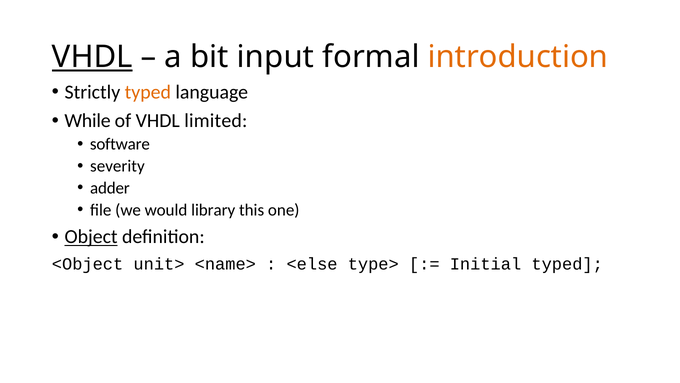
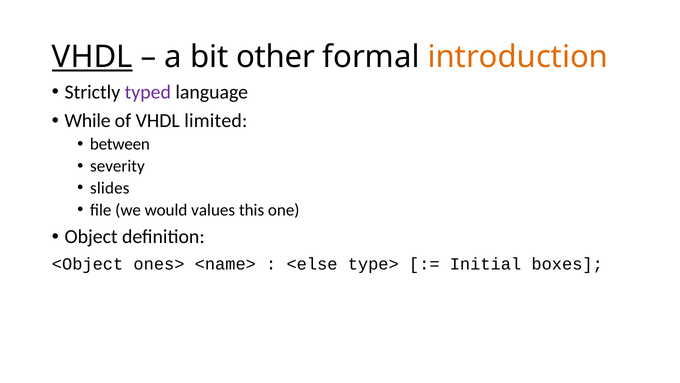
input: input -> other
typed at (148, 92) colour: orange -> purple
software: software -> between
adder: adder -> slides
library: library -> values
Object underline: present -> none
unit>: unit> -> ones>
Initial typed: typed -> boxes
